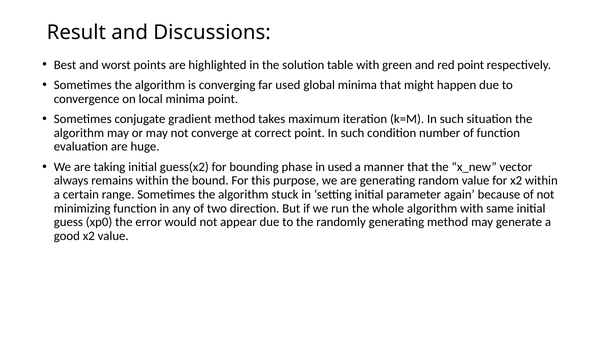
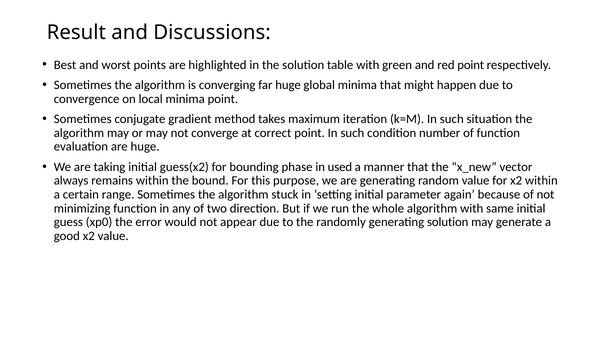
far used: used -> huge
generating method: method -> solution
